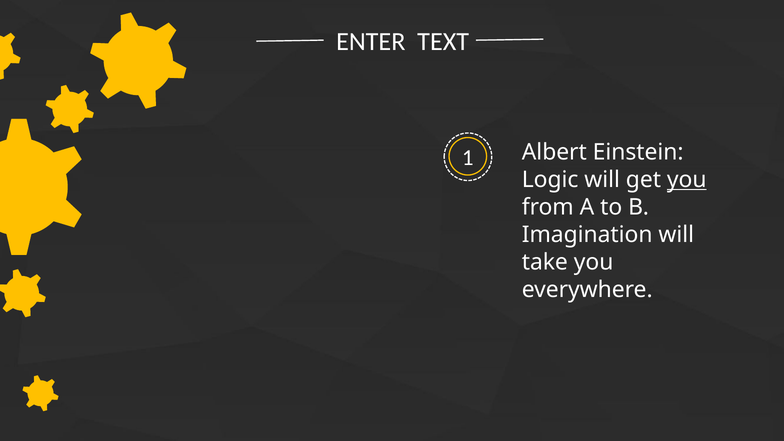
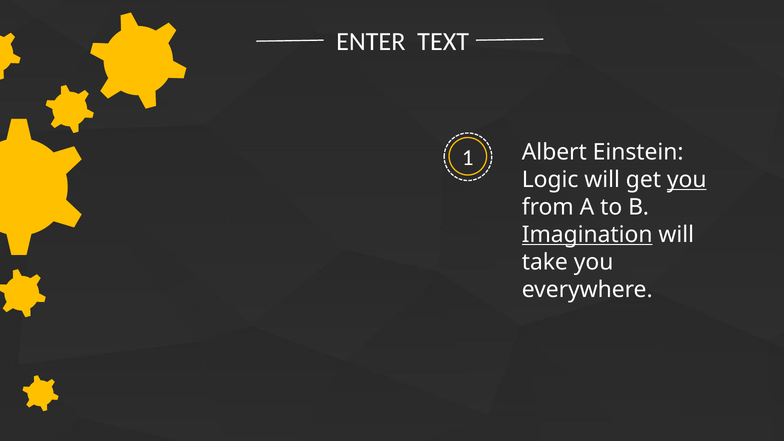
Imagination underline: none -> present
